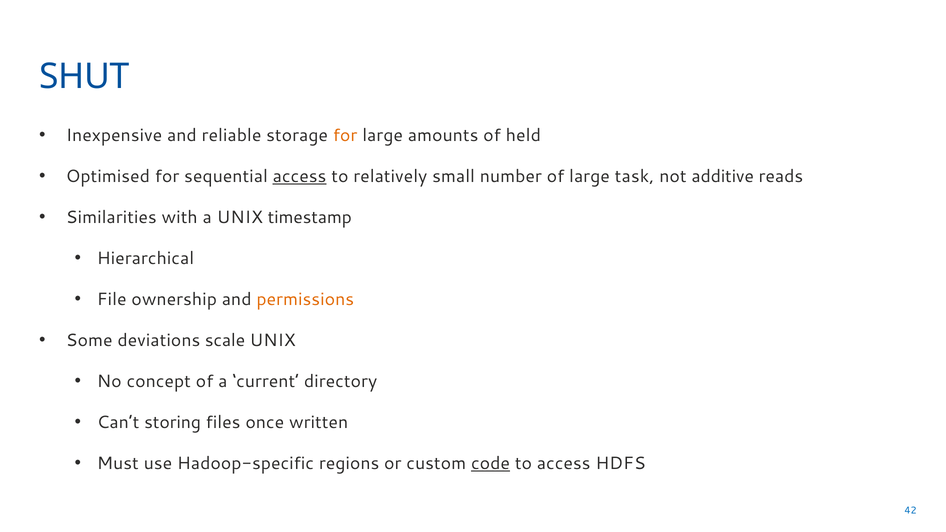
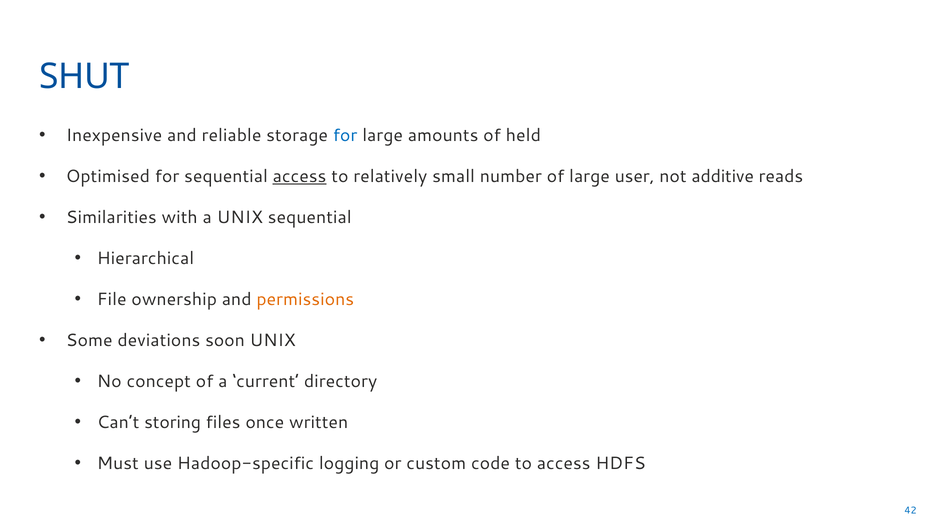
for at (345, 135) colour: orange -> blue
task: task -> user
UNIX timestamp: timestamp -> sequential
scale: scale -> soon
regions: regions -> logging
code underline: present -> none
